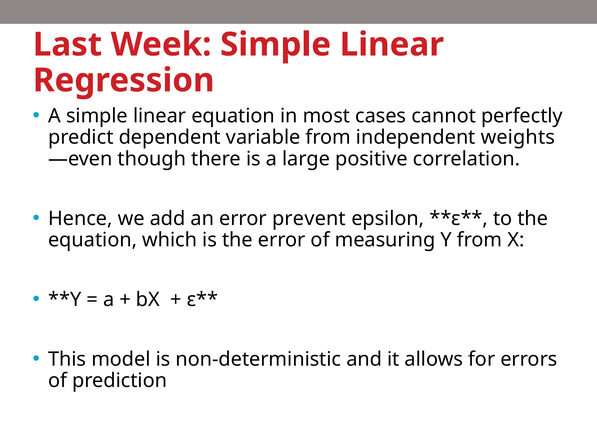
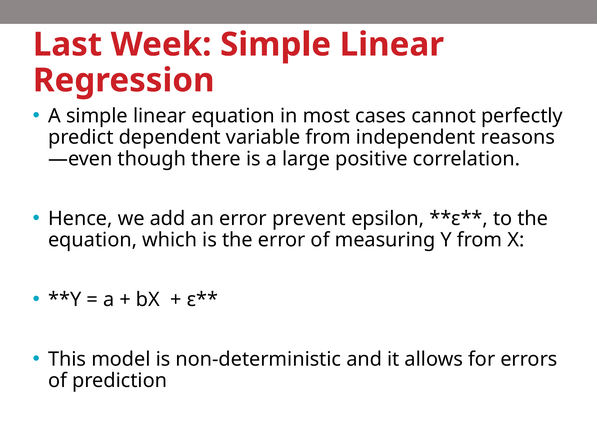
weights: weights -> reasons
